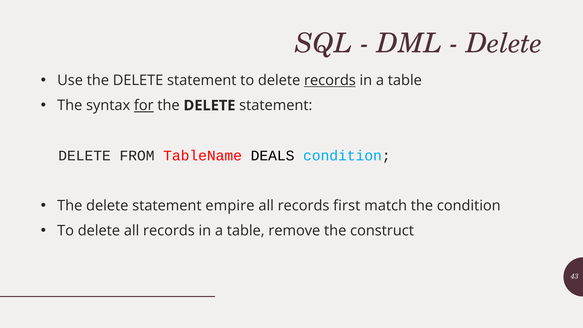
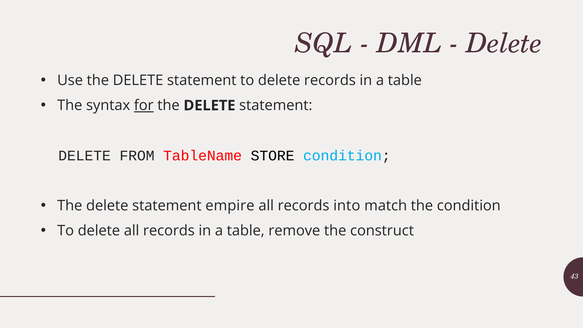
records at (330, 80) underline: present -> none
DEALS: DEALS -> STORE
first: first -> into
